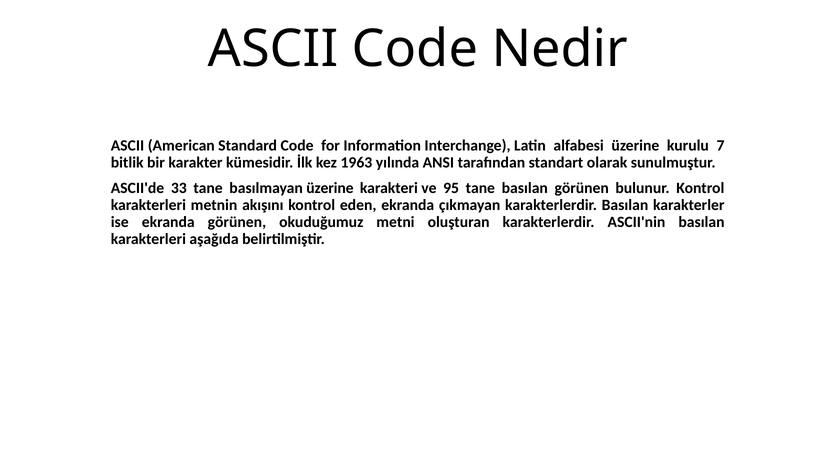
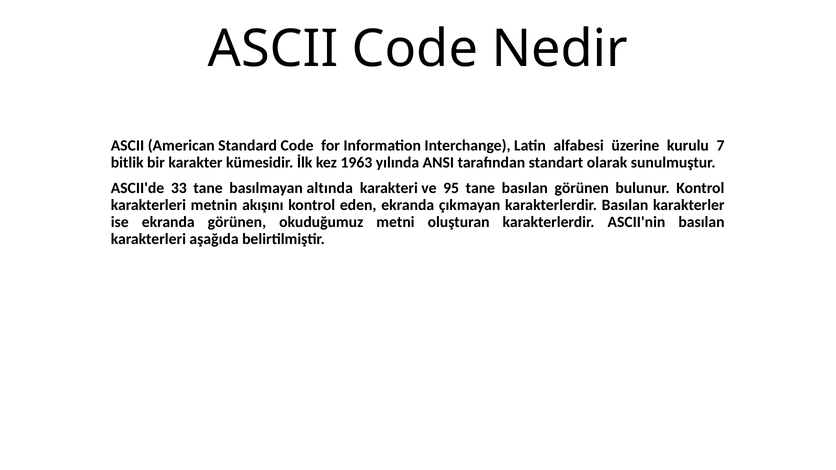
basılmayan üzerine: üzerine -> altında
